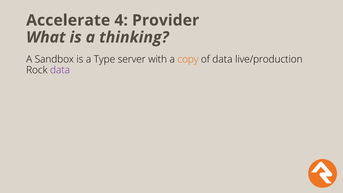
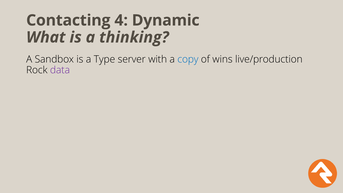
Accelerate: Accelerate -> Contacting
Provider: Provider -> Dynamic
copy colour: orange -> blue
of data: data -> wins
